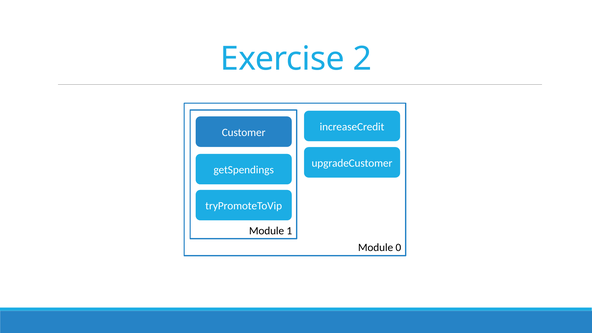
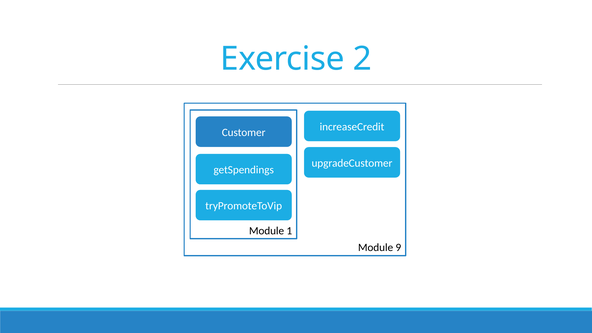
0: 0 -> 9
